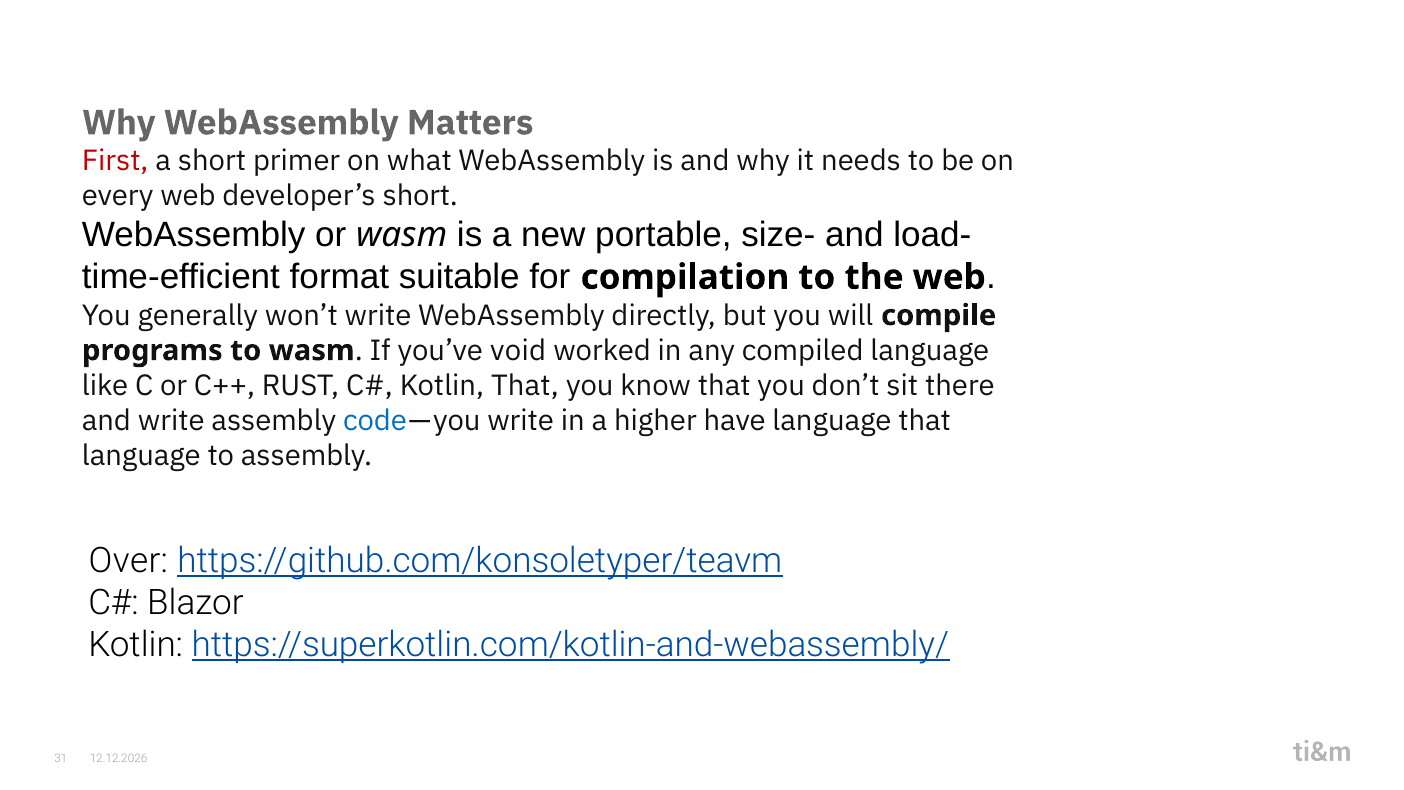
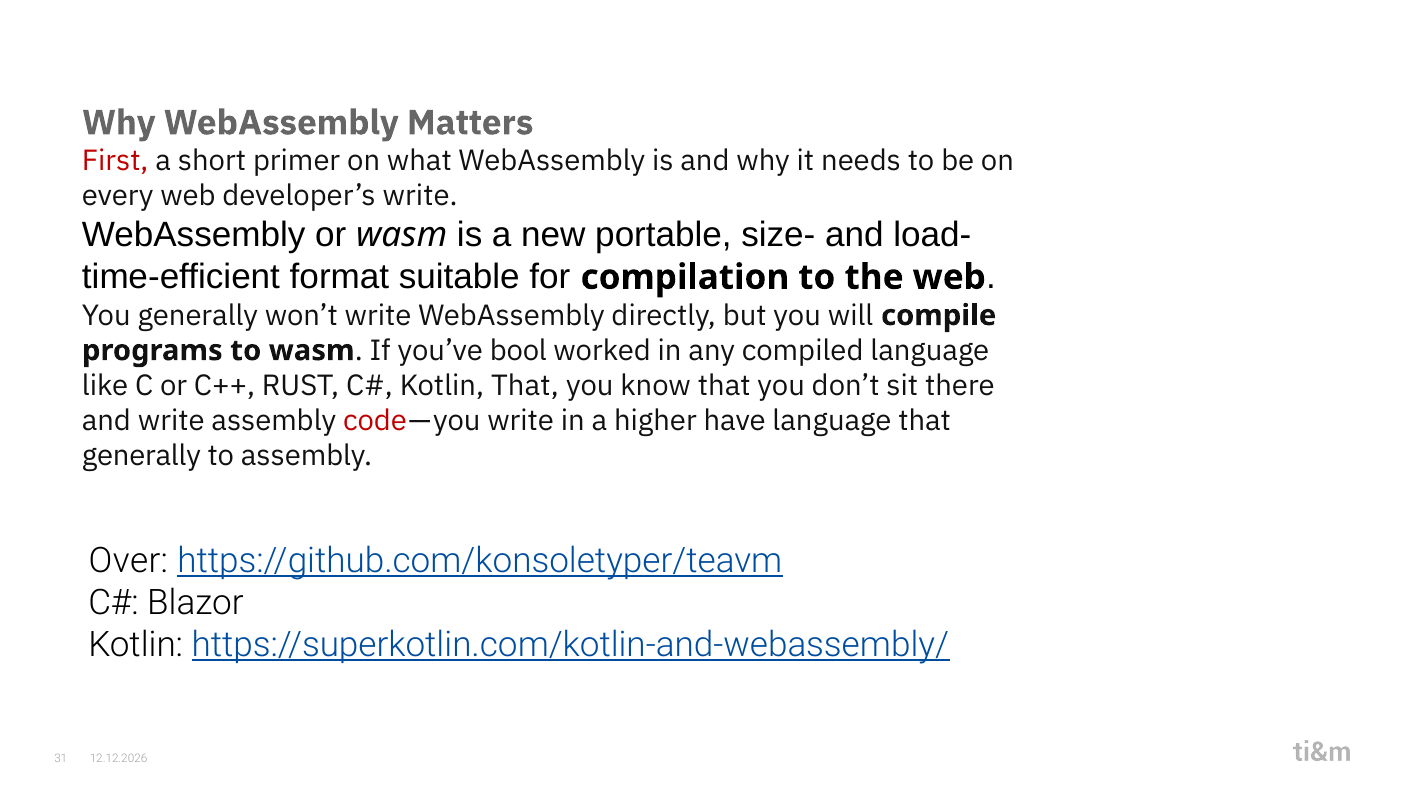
developer’s short: short -> write
void: void -> bool
code colour: blue -> red
language at (141, 456): language -> generally
